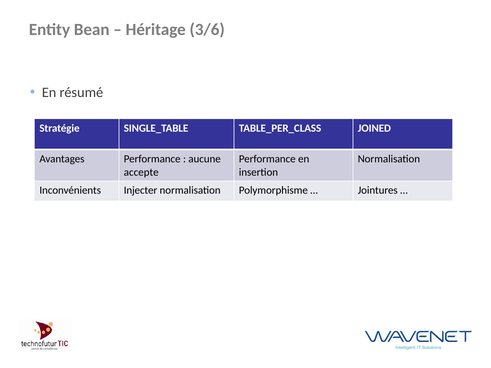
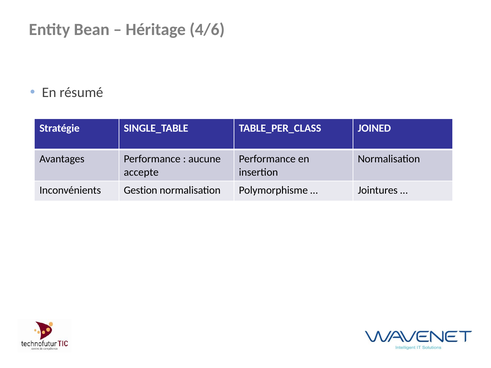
3/6: 3/6 -> 4/6
Injecter: Injecter -> Gestion
